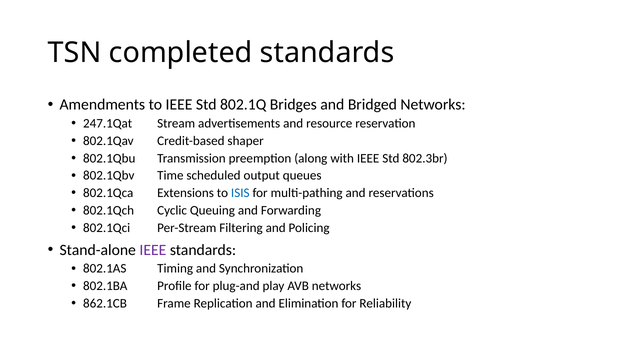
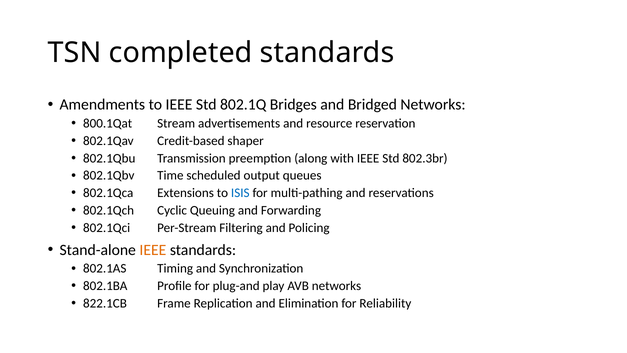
247.1Qat: 247.1Qat -> 800.1Qat
IEEE at (153, 250) colour: purple -> orange
862.1CB: 862.1CB -> 822.1CB
